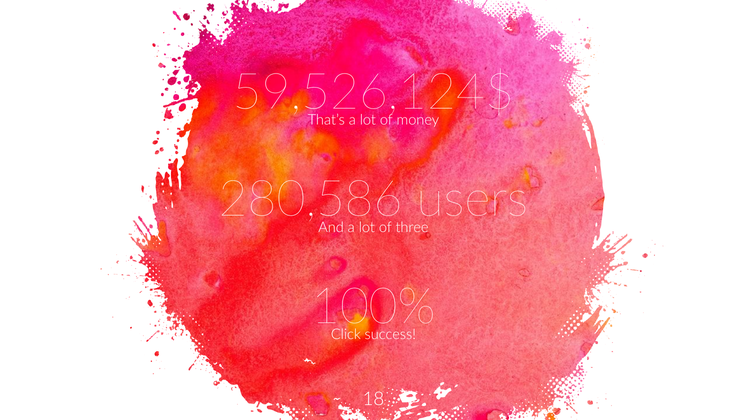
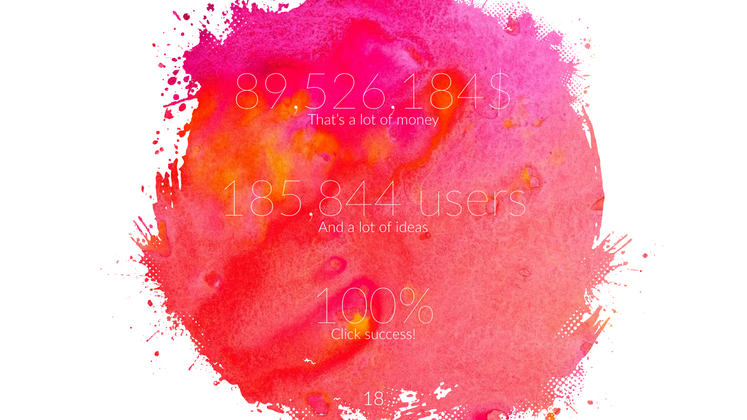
59,526,124$: 59,526,124$ -> 89,526,184$
280,586: 280,586 -> 185,844
three: three -> ideas
